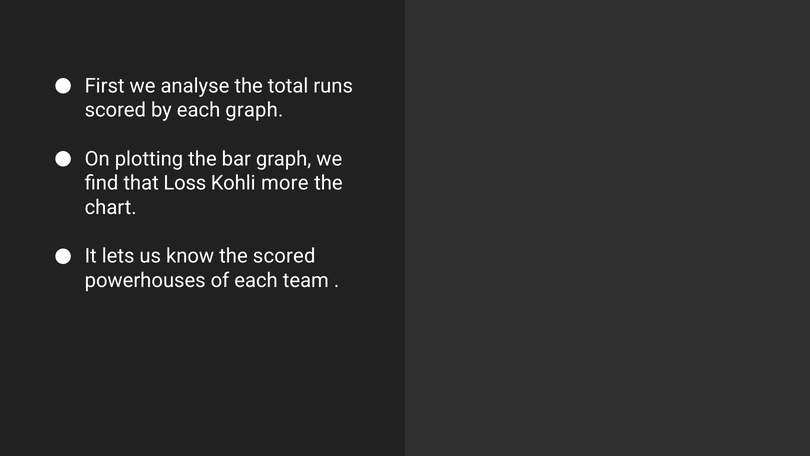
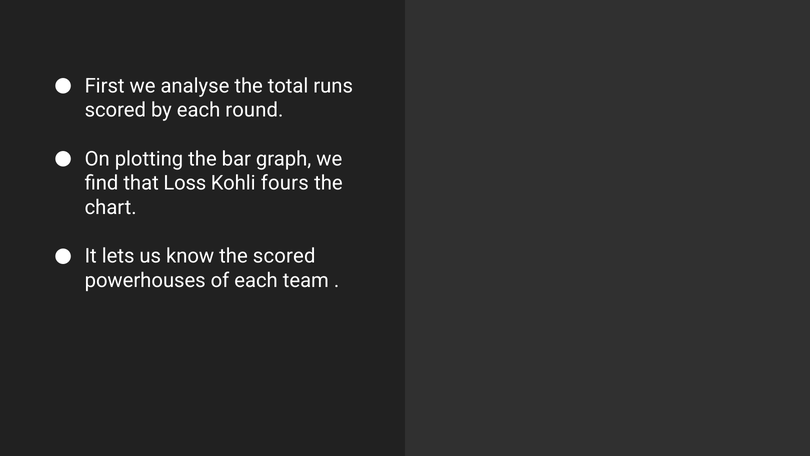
each graph: graph -> round
more: more -> fours
